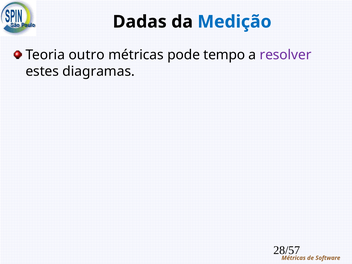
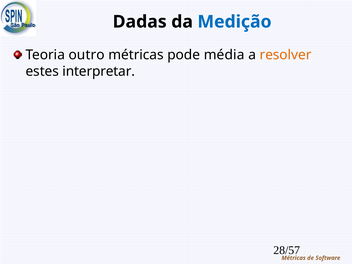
tempo: tempo -> média
resolver colour: purple -> orange
diagramas: diagramas -> interpretar
